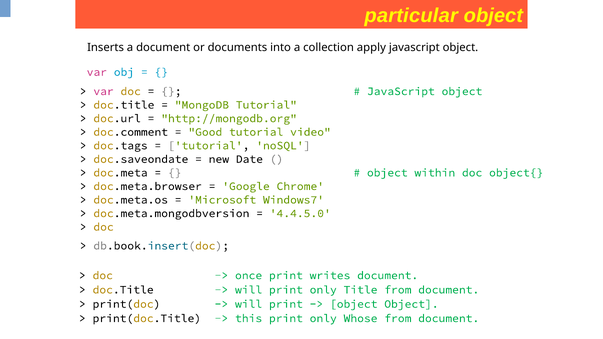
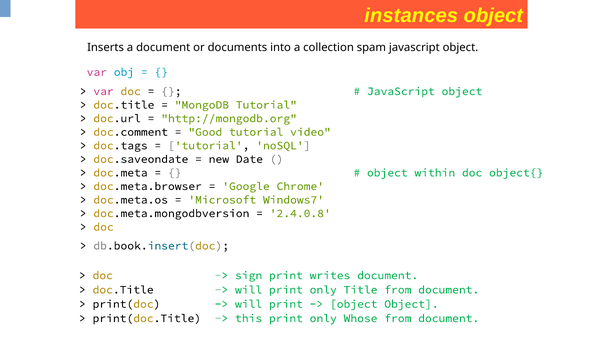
particular: particular -> instances
apply: apply -> spam
4.4.5.0: 4.4.5.0 -> 2.4.0.8
once: once -> sign
